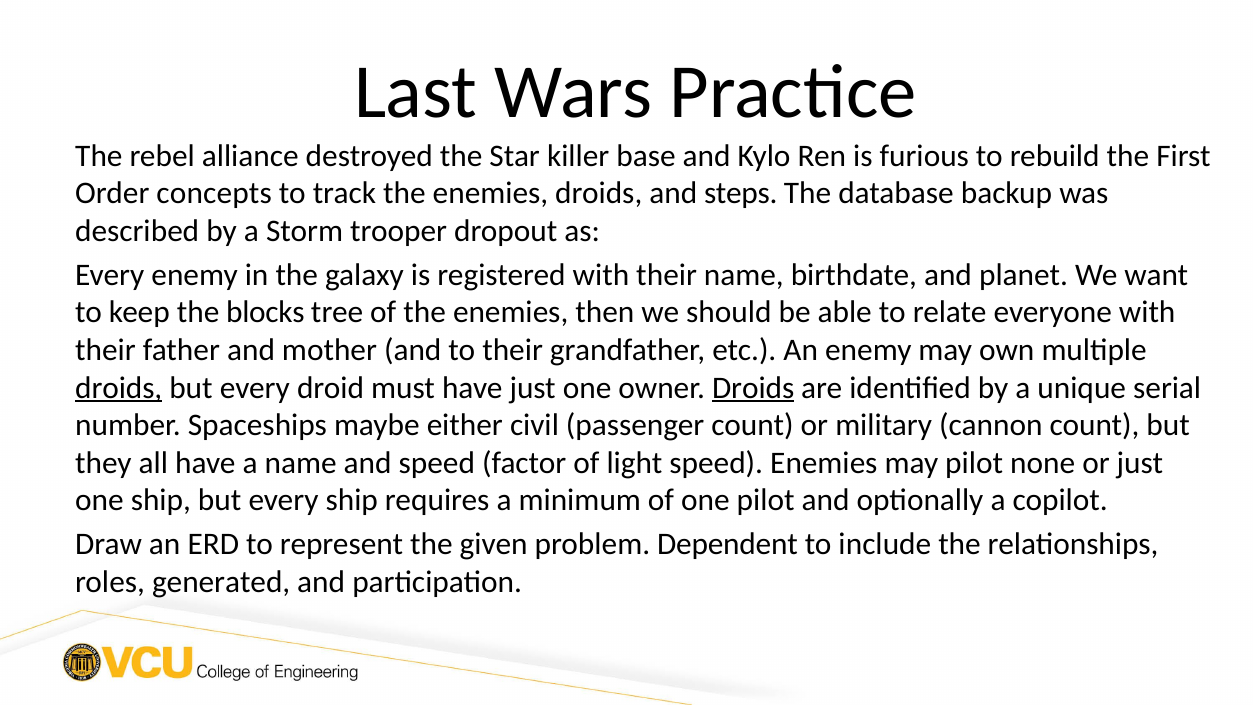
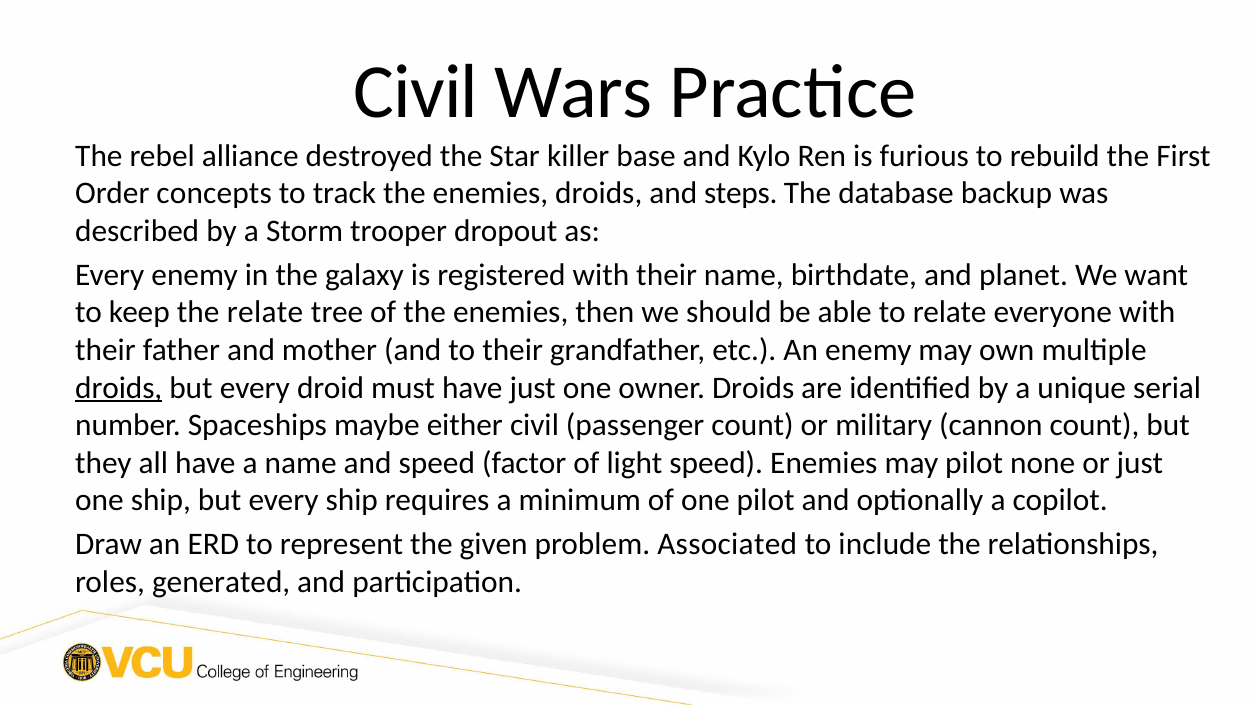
Last at (416, 92): Last -> Civil
the blocks: blocks -> relate
Droids at (753, 388) underline: present -> none
Dependent: Dependent -> Associated
